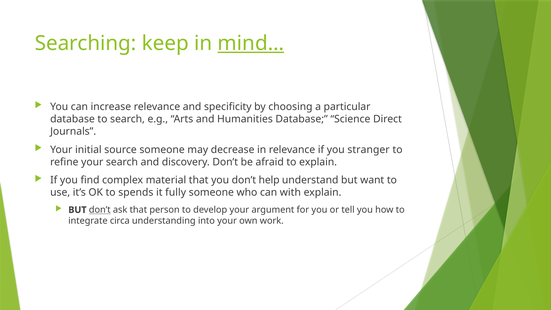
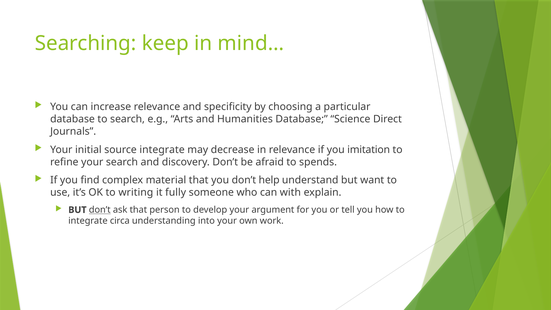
mind… underline: present -> none
source someone: someone -> integrate
stranger: stranger -> imitation
to explain: explain -> spends
spends: spends -> writing
